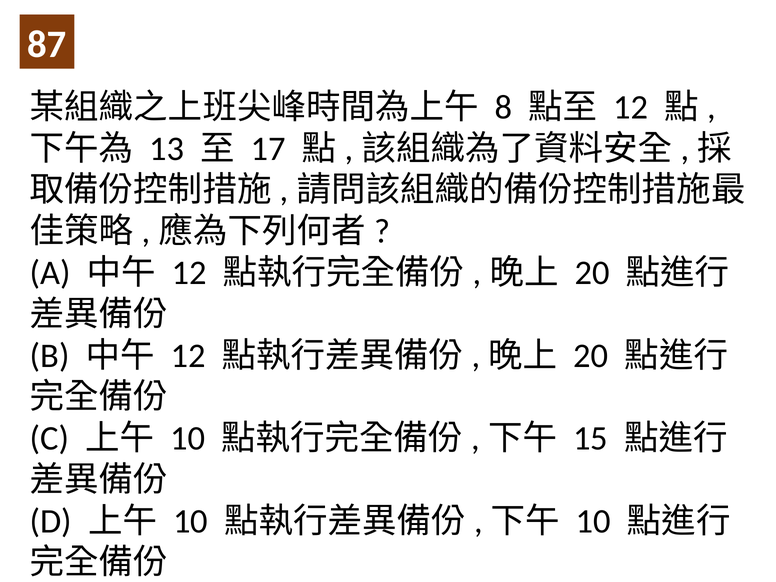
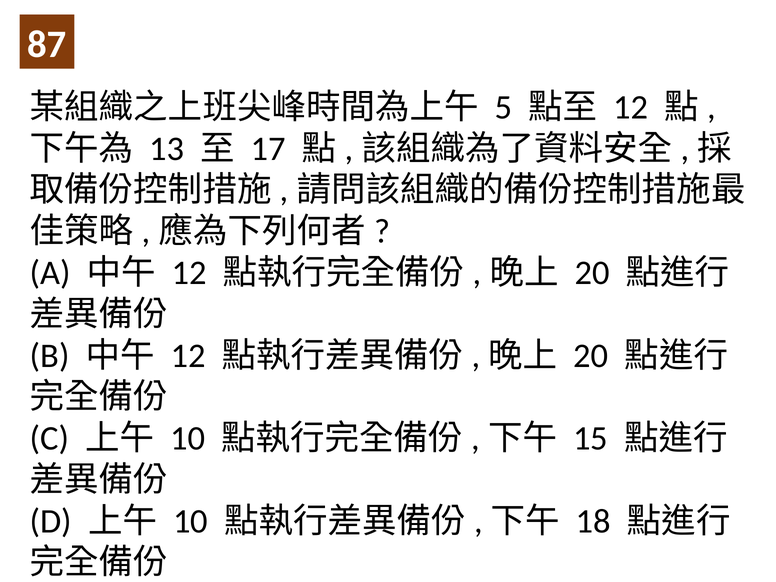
8: 8 -> 5
10 at (593, 521): 10 -> 18
